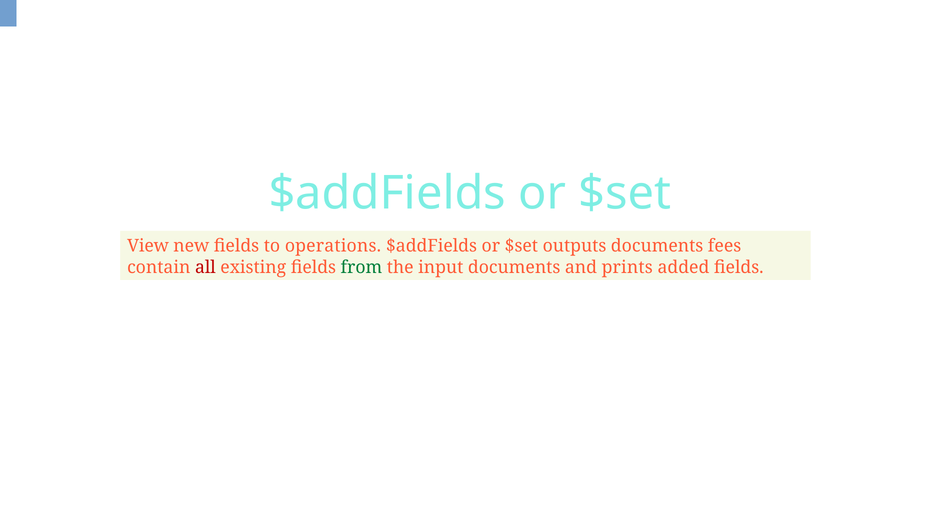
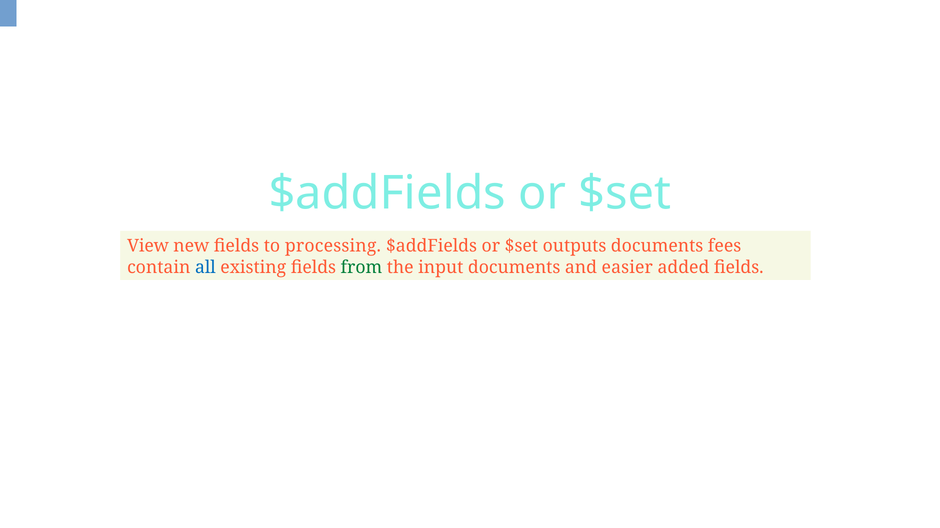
operations: operations -> processing
all colour: red -> blue
prints: prints -> easier
